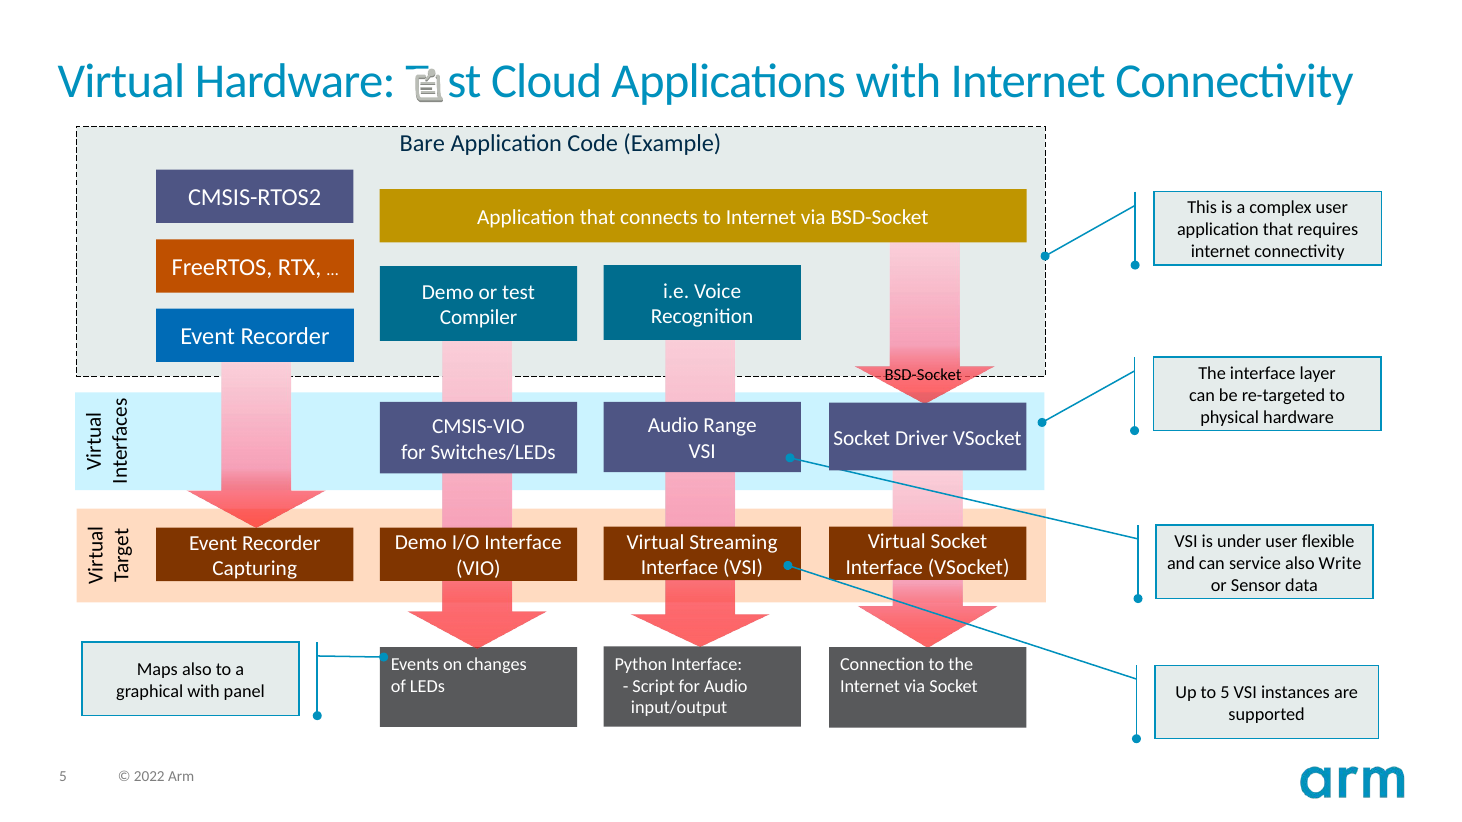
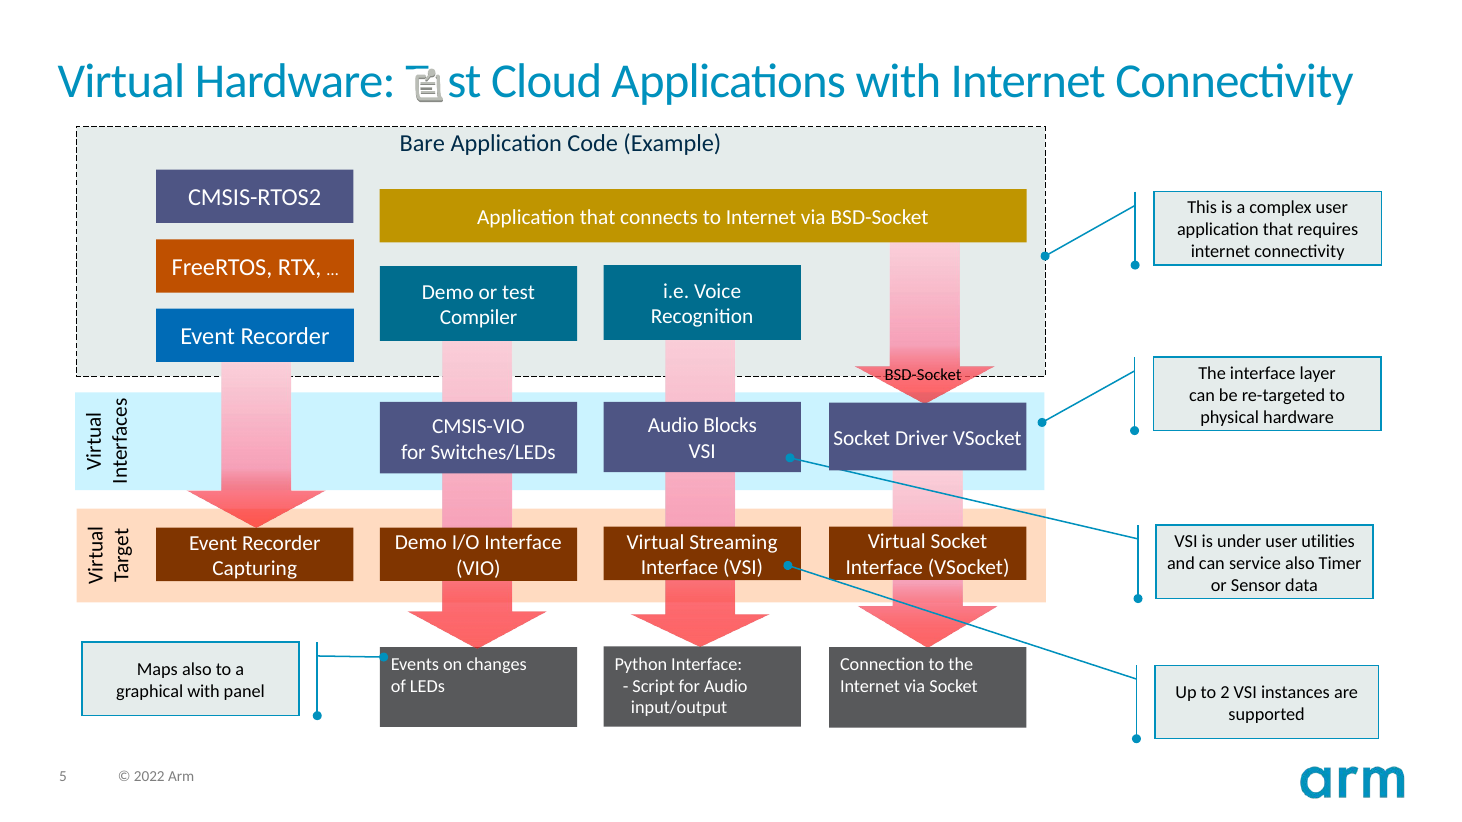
Range: Range -> Blocks
flexible: flexible -> utilities
Write: Write -> Timer
to 5: 5 -> 2
